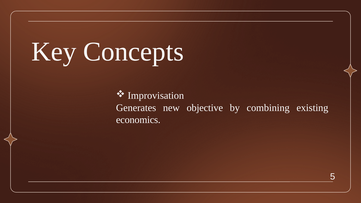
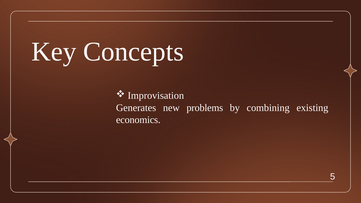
objective: objective -> problems
